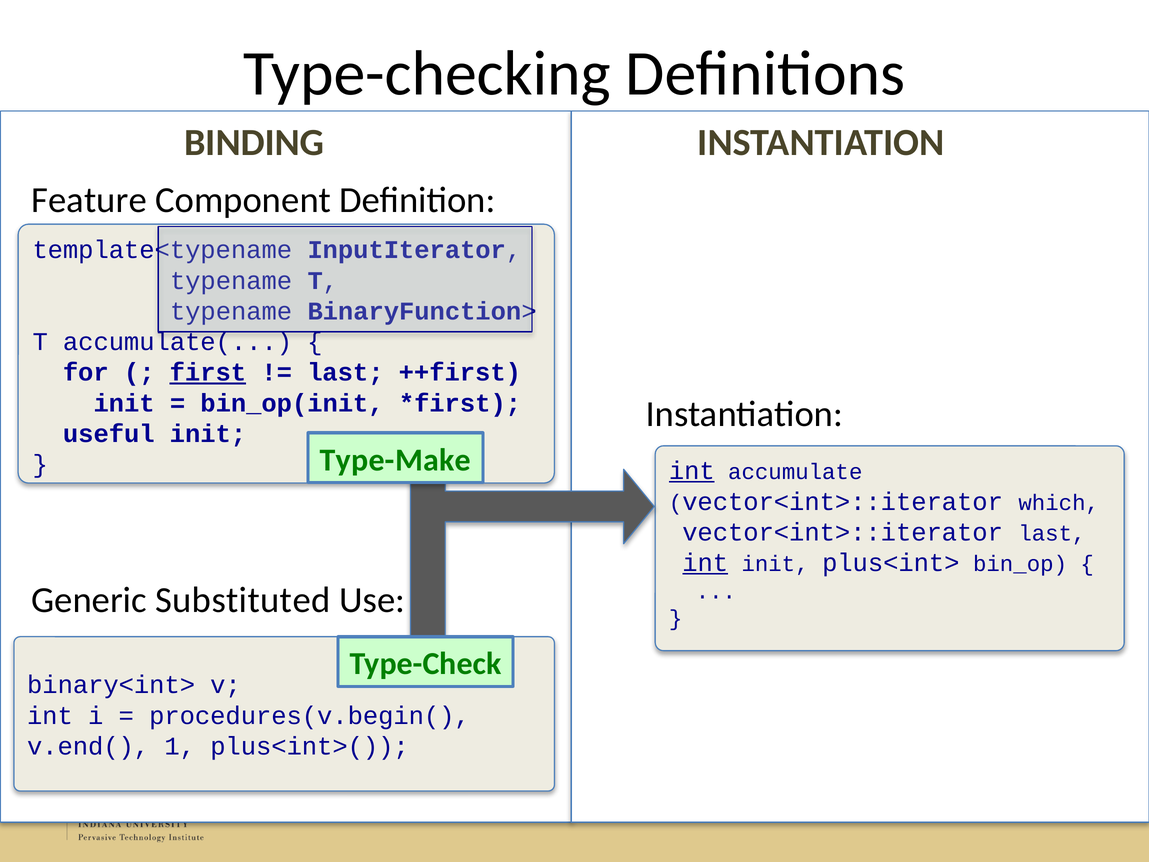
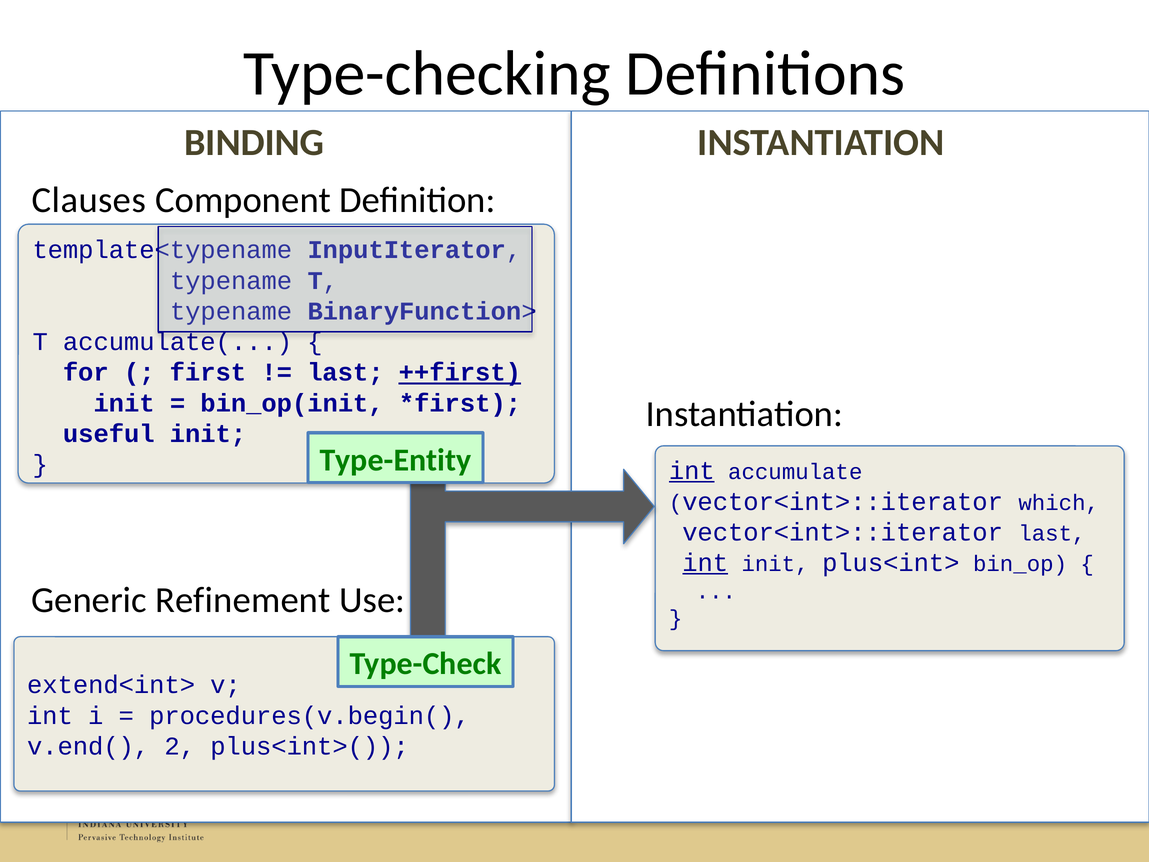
Feature: Feature -> Clauses
first underline: present -> none
++first underline: none -> present
Type-Make: Type-Make -> Type-Entity
Substituted: Substituted -> Refinement
binary<int>: binary<int> -> extend<int>
1: 1 -> 2
